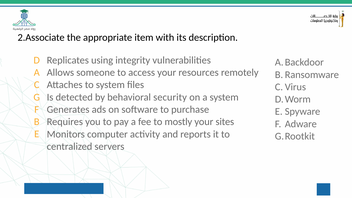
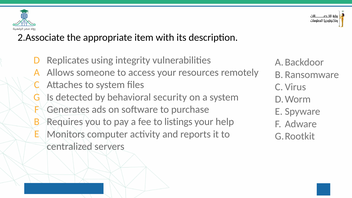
mostly: mostly -> listings
sites: sites -> help
